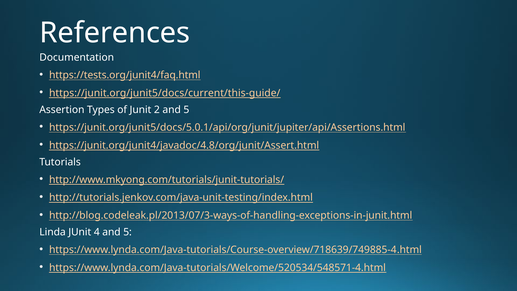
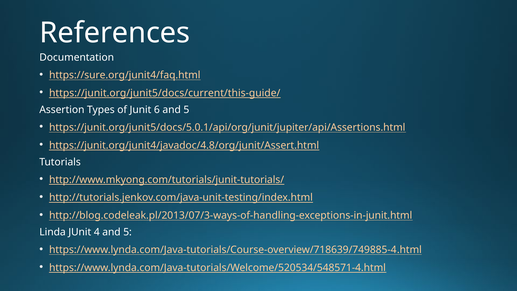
https://tests.org/junit4/faq.html: https://tests.org/junit4/faq.html -> https://sure.org/junit4/faq.html
2: 2 -> 6
